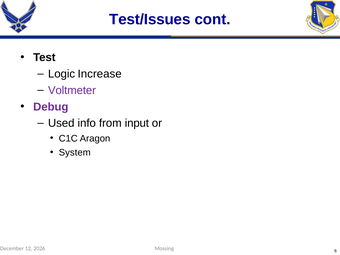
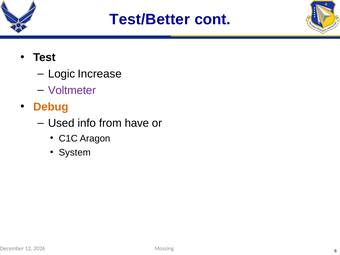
Test/Issues: Test/Issues -> Test/Better
Debug colour: purple -> orange
input: input -> have
